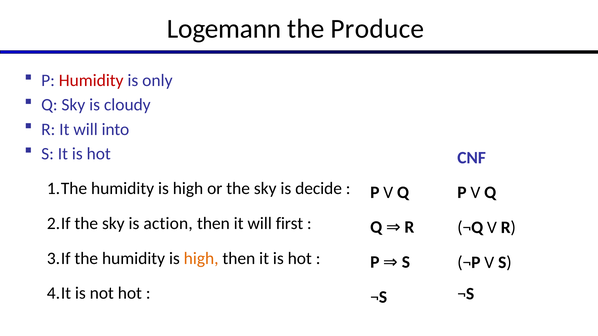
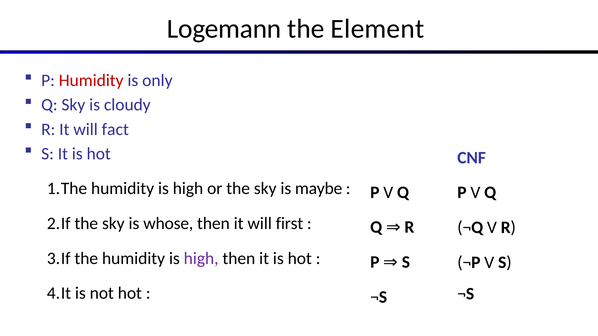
Produce: Produce -> Element
into: into -> fact
decide: decide -> maybe
action: action -> whose
high at (201, 259) colour: orange -> purple
